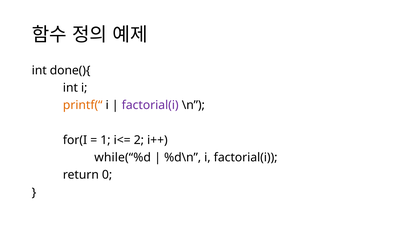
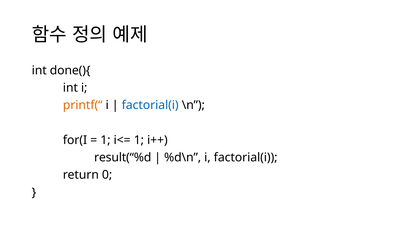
factorial(i at (150, 105) colour: purple -> blue
i<= 2: 2 -> 1
while(“%d: while(“%d -> result(“%d
